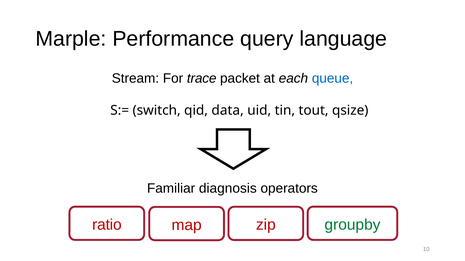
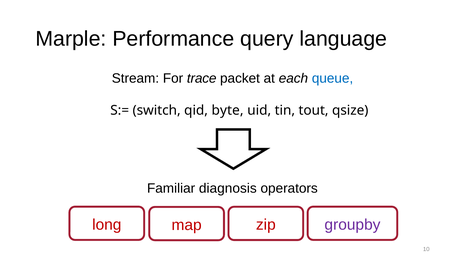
data: data -> byte
ratio: ratio -> long
groupby colour: green -> purple
